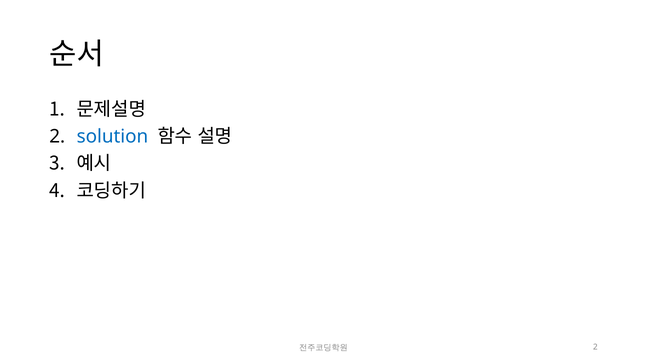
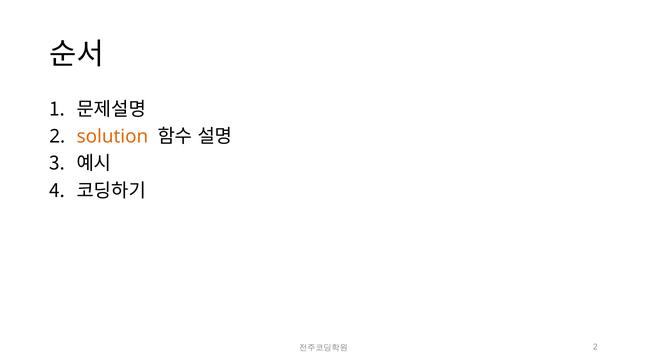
solution colour: blue -> orange
